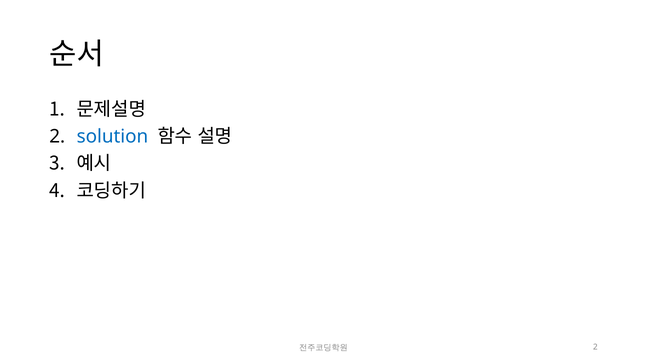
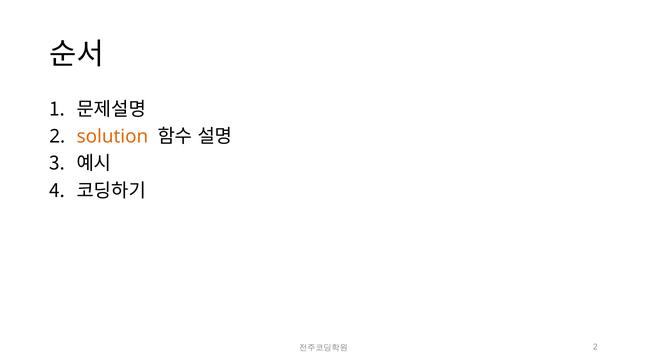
solution colour: blue -> orange
